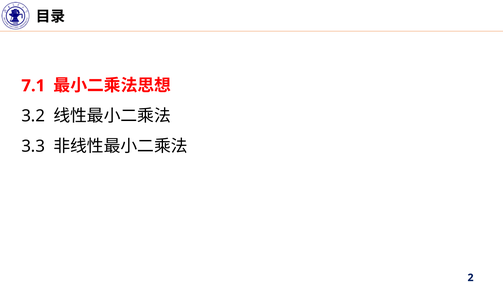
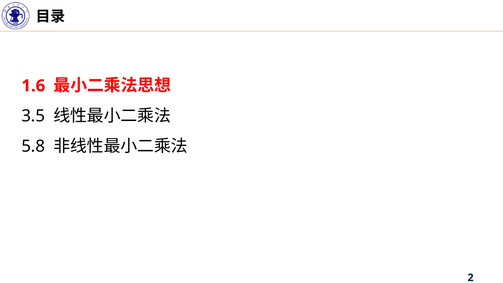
7.1: 7.1 -> 1.6
3.2: 3.2 -> 3.5
3.3: 3.3 -> 5.8
